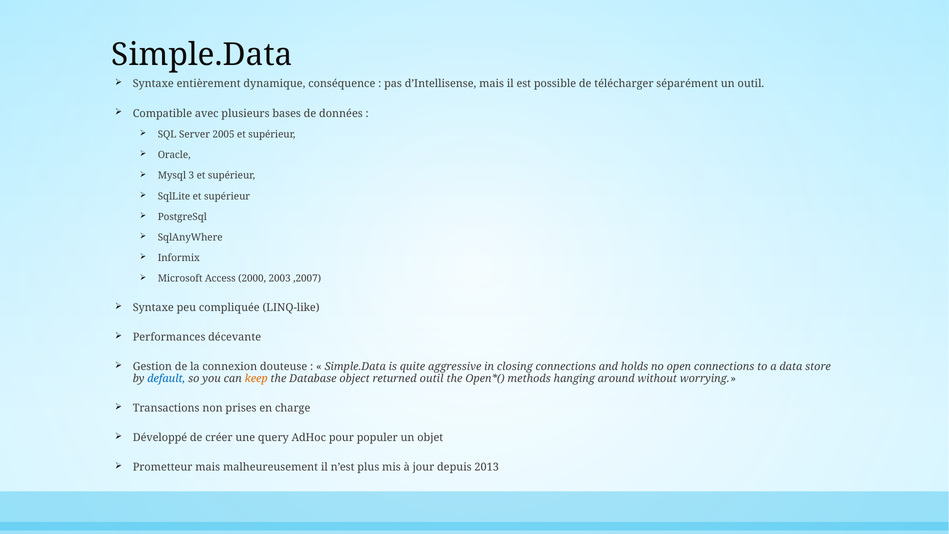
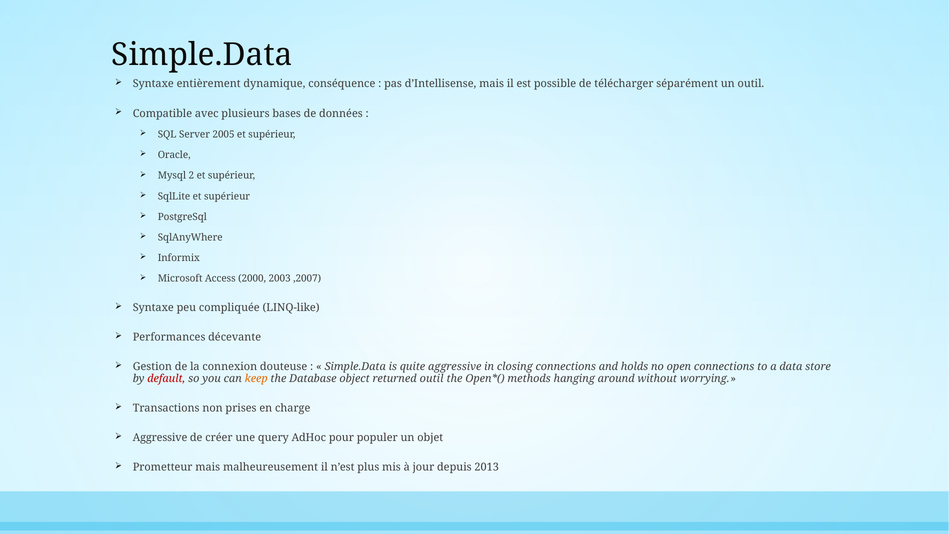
3: 3 -> 2
default colour: blue -> red
Développé at (160, 438): Développé -> Aggressive
